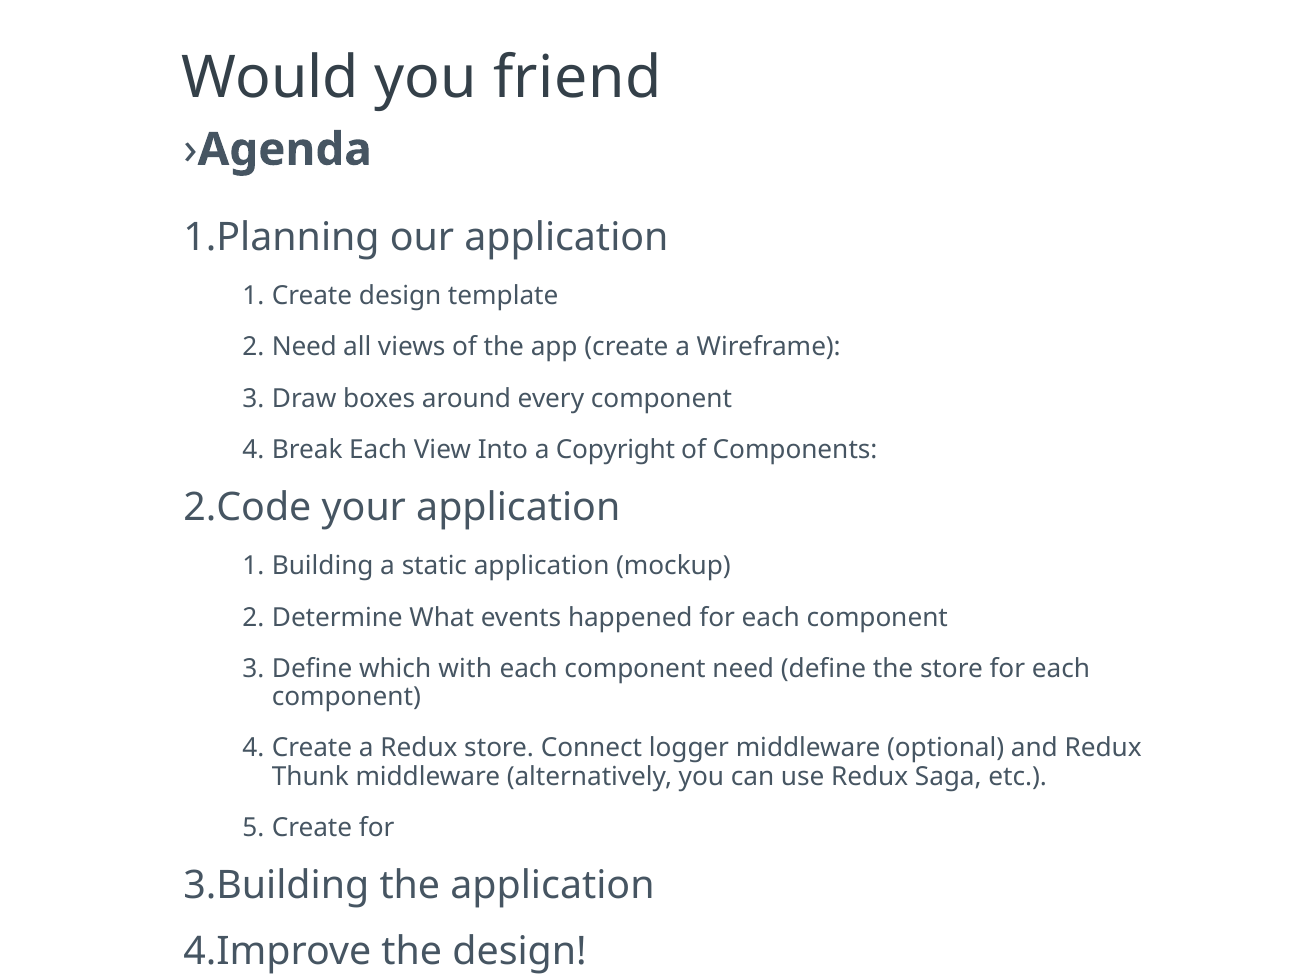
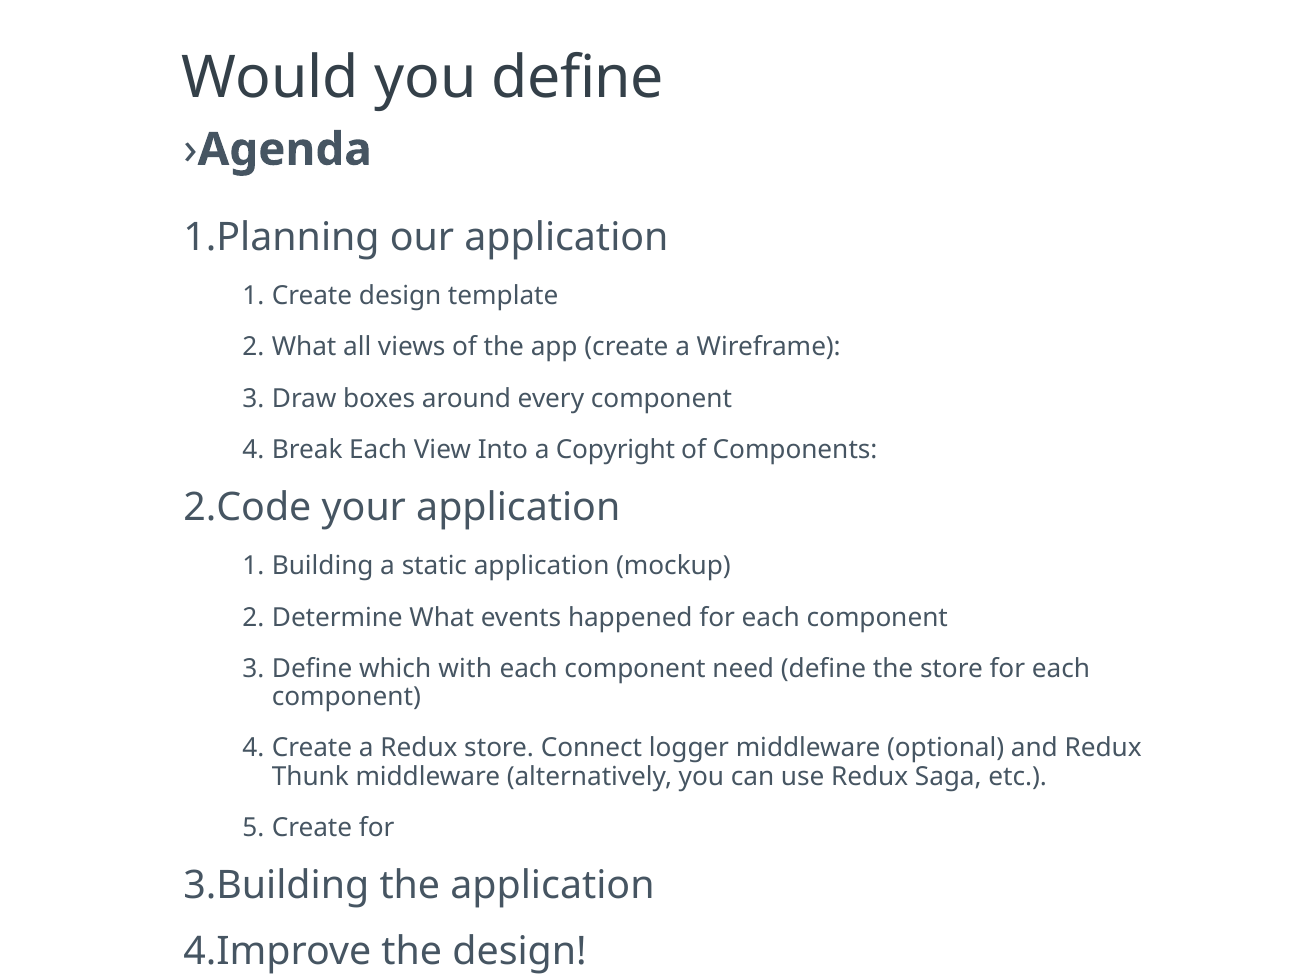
you friend: friend -> define
Need at (304, 347): Need -> What
